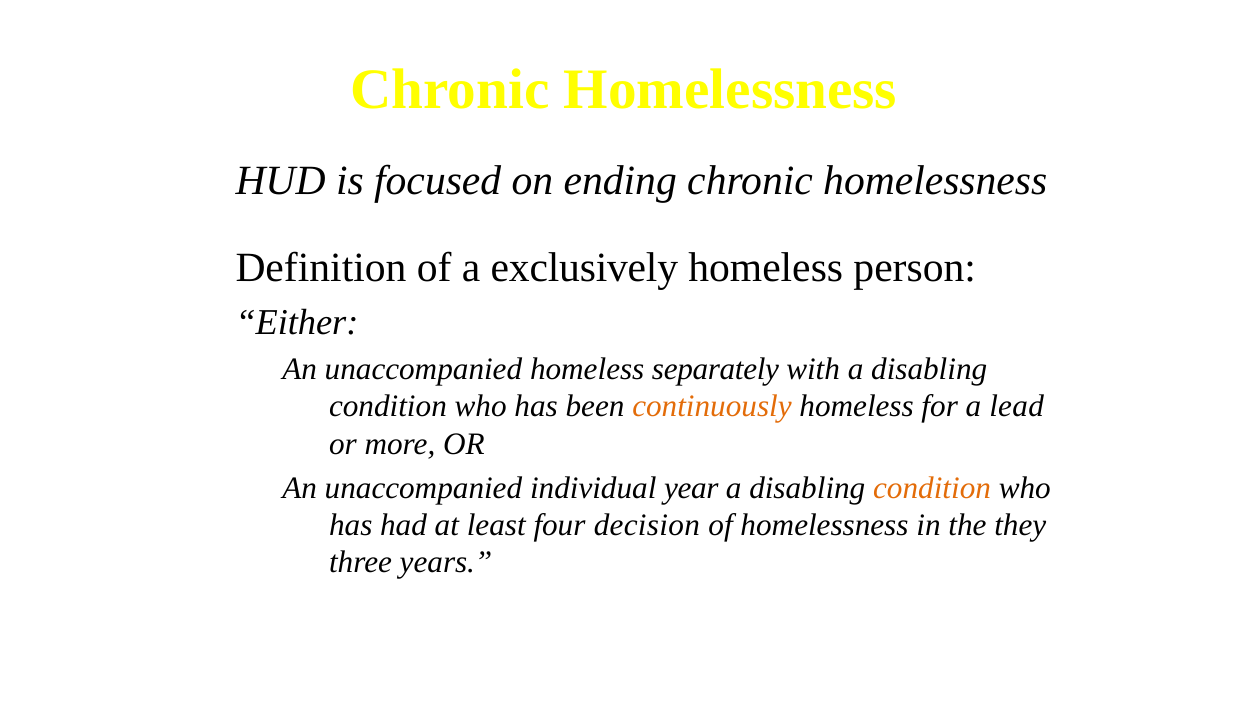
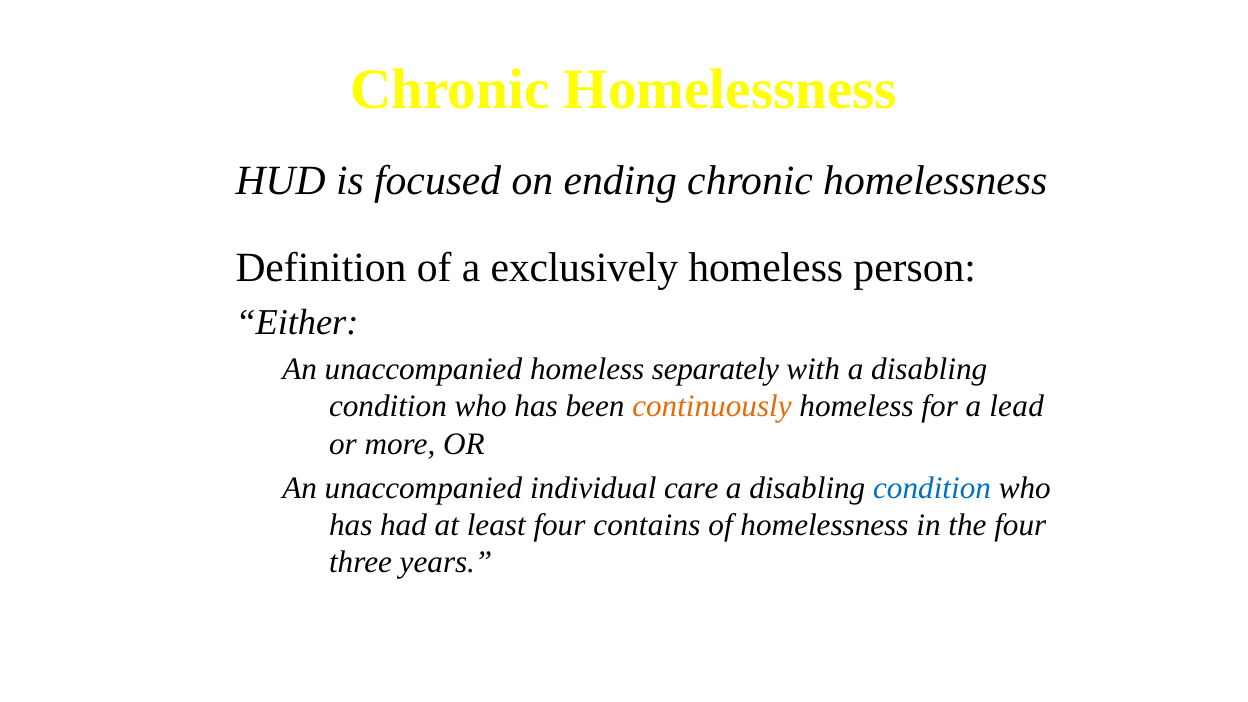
year: year -> care
condition at (932, 488) colour: orange -> blue
decision: decision -> contains
the they: they -> four
